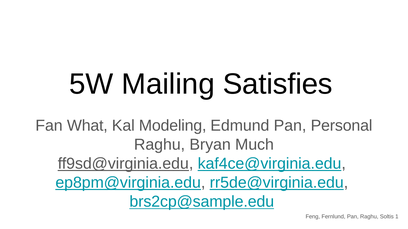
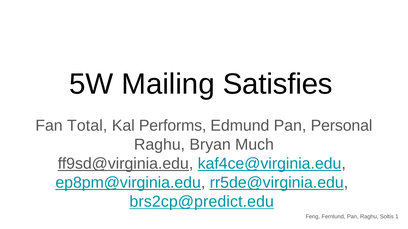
What: What -> Total
Modeling: Modeling -> Performs
brs2cp@sample.edu: brs2cp@sample.edu -> brs2cp@predict.edu
